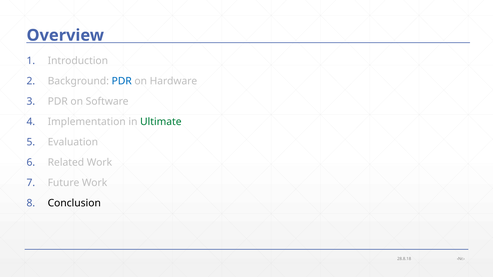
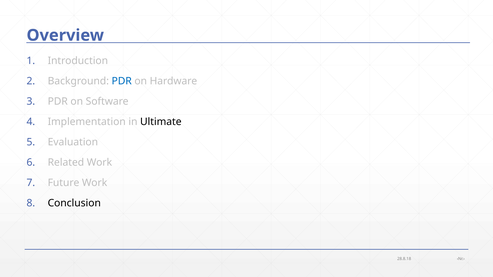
Ultimate colour: green -> black
